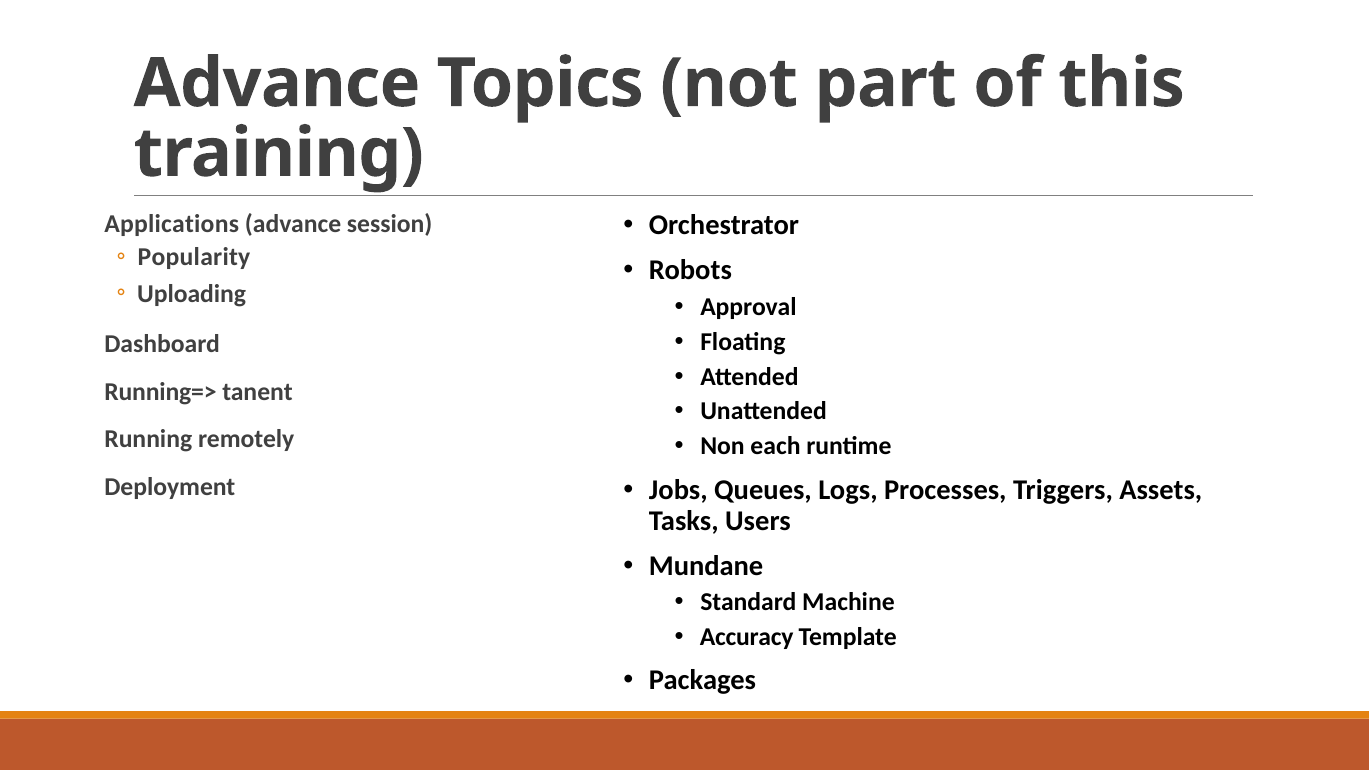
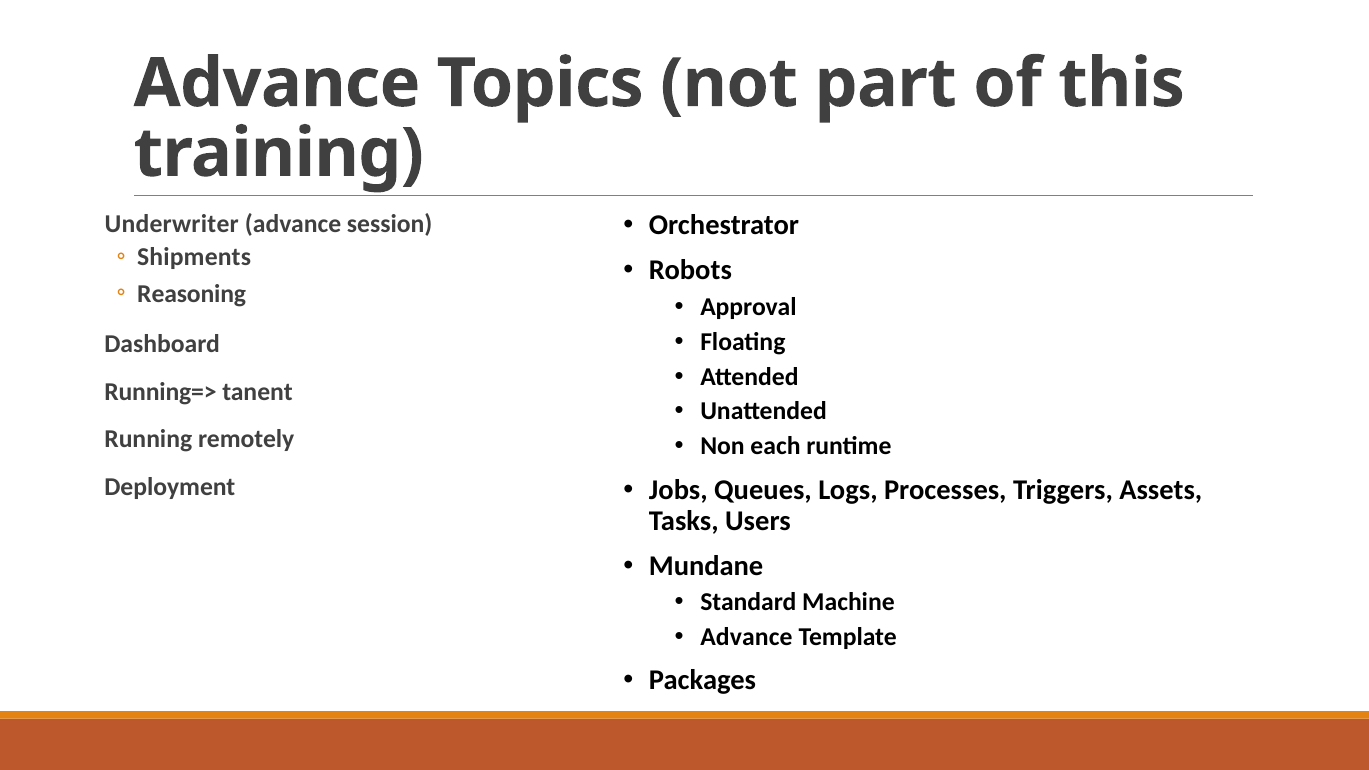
Applications: Applications -> Underwriter
Popularity: Popularity -> Shipments
Uploading: Uploading -> Reasoning
Accuracy at (747, 637): Accuracy -> Advance
